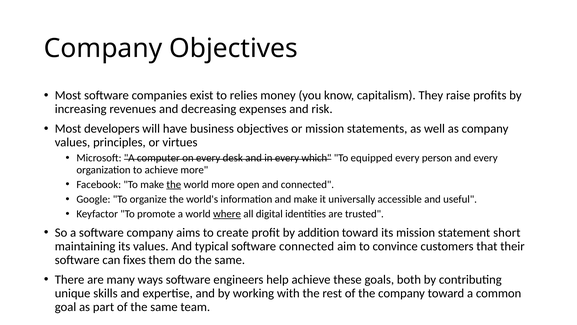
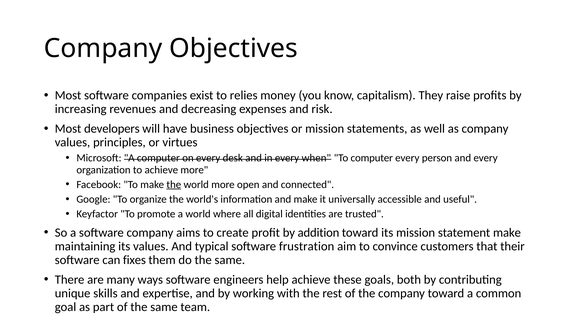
which: which -> when
To equipped: equipped -> computer
where underline: present -> none
statement short: short -> make
software connected: connected -> frustration
